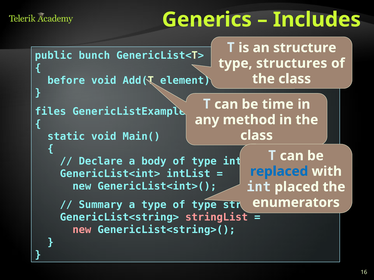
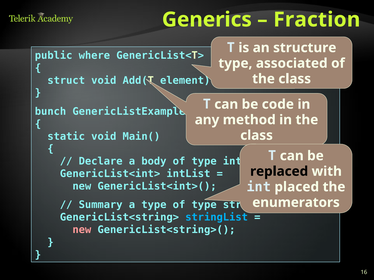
Includes: Includes -> Fraction
bunch: bunch -> where
structures: structures -> associated
before: before -> struct
time: time -> code
files: files -> bunch
replaced colour: blue -> black
stringList colour: pink -> light blue
